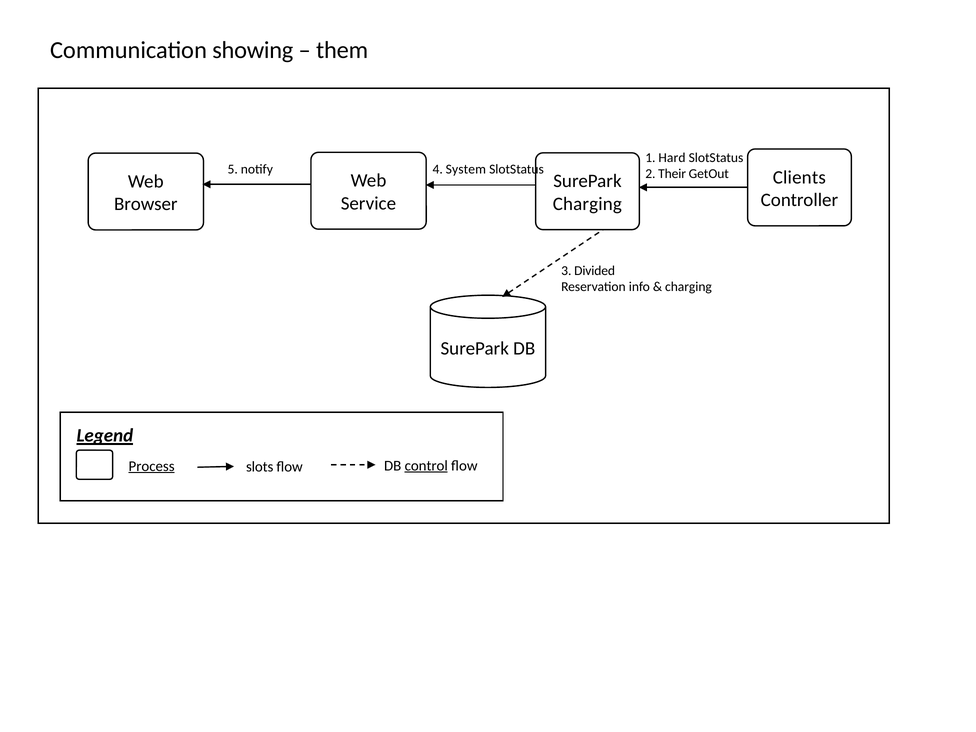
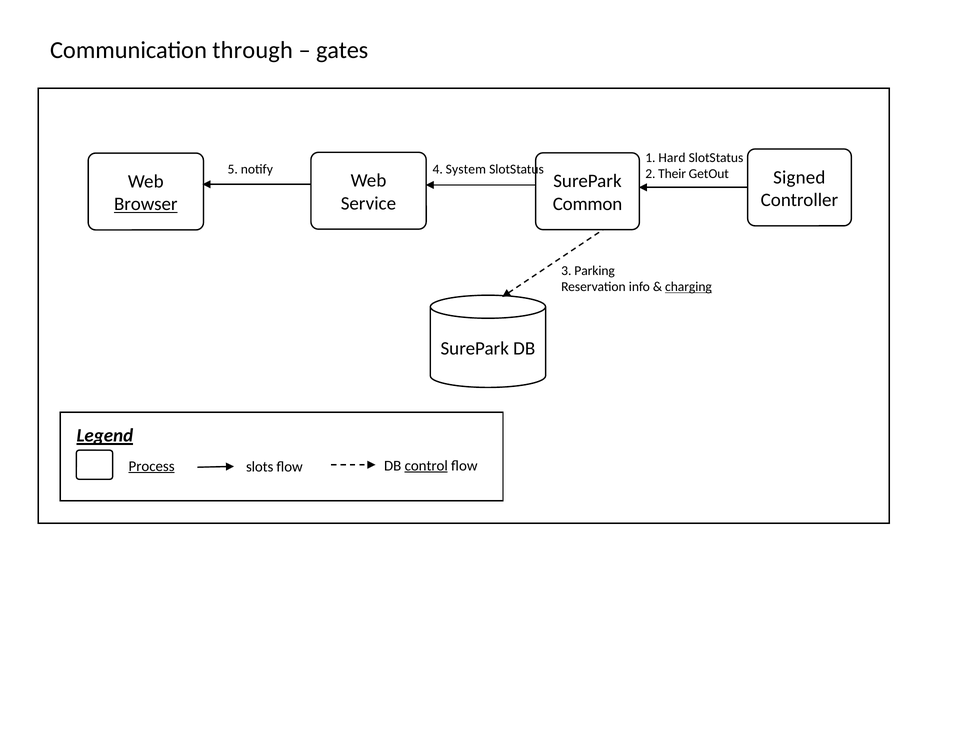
showing: showing -> through
them: them -> gates
Clients: Clients -> Signed
Charging at (587, 204): Charging -> Common
Browser underline: none -> present
Divided: Divided -> Parking
charging at (688, 287) underline: none -> present
